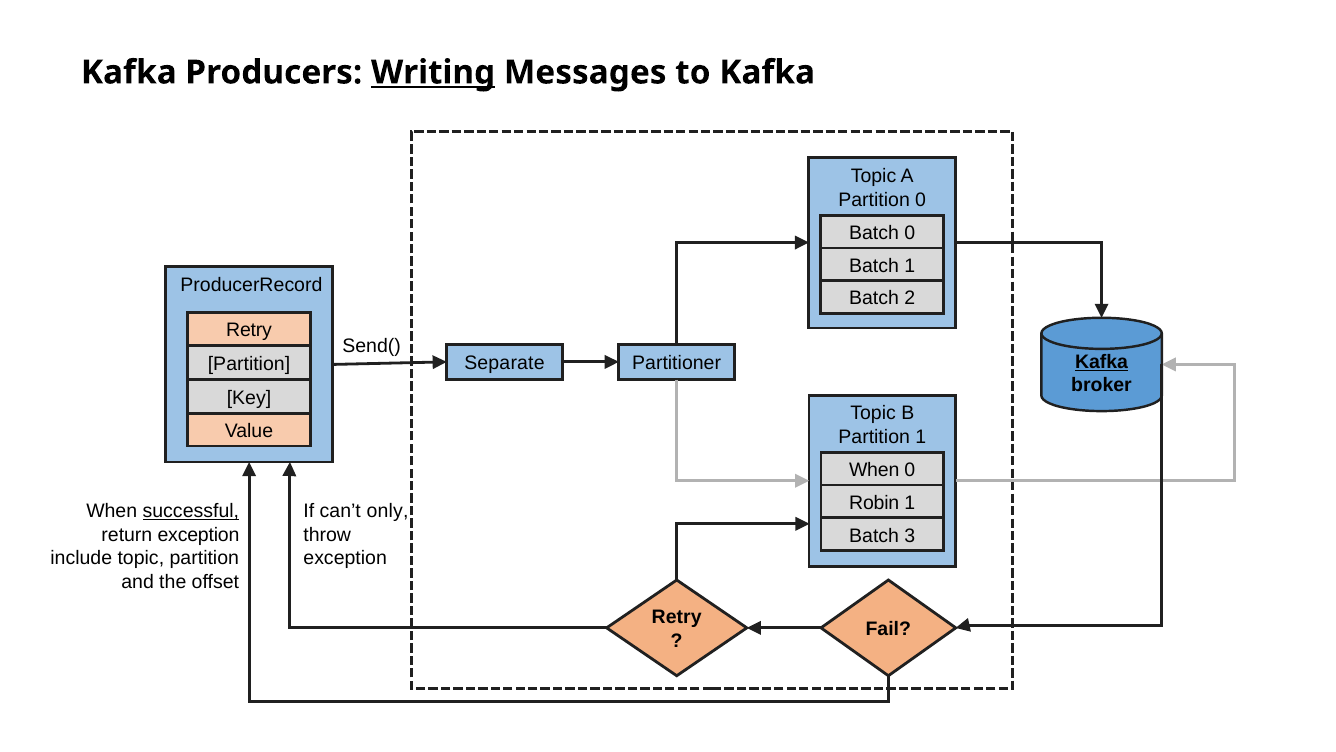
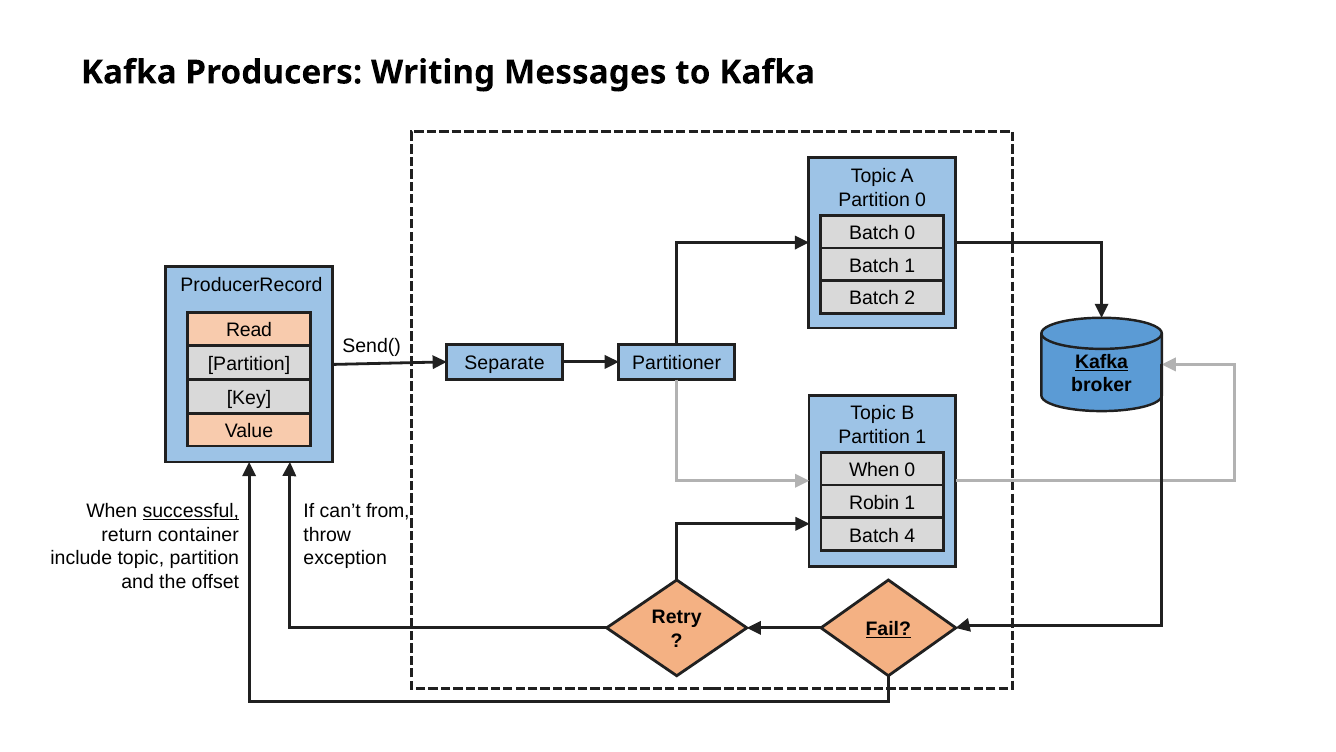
Writing underline: present -> none
Retry at (249, 330): Retry -> Read
only: only -> from
return exception: exception -> container
3: 3 -> 4
Fail underline: none -> present
